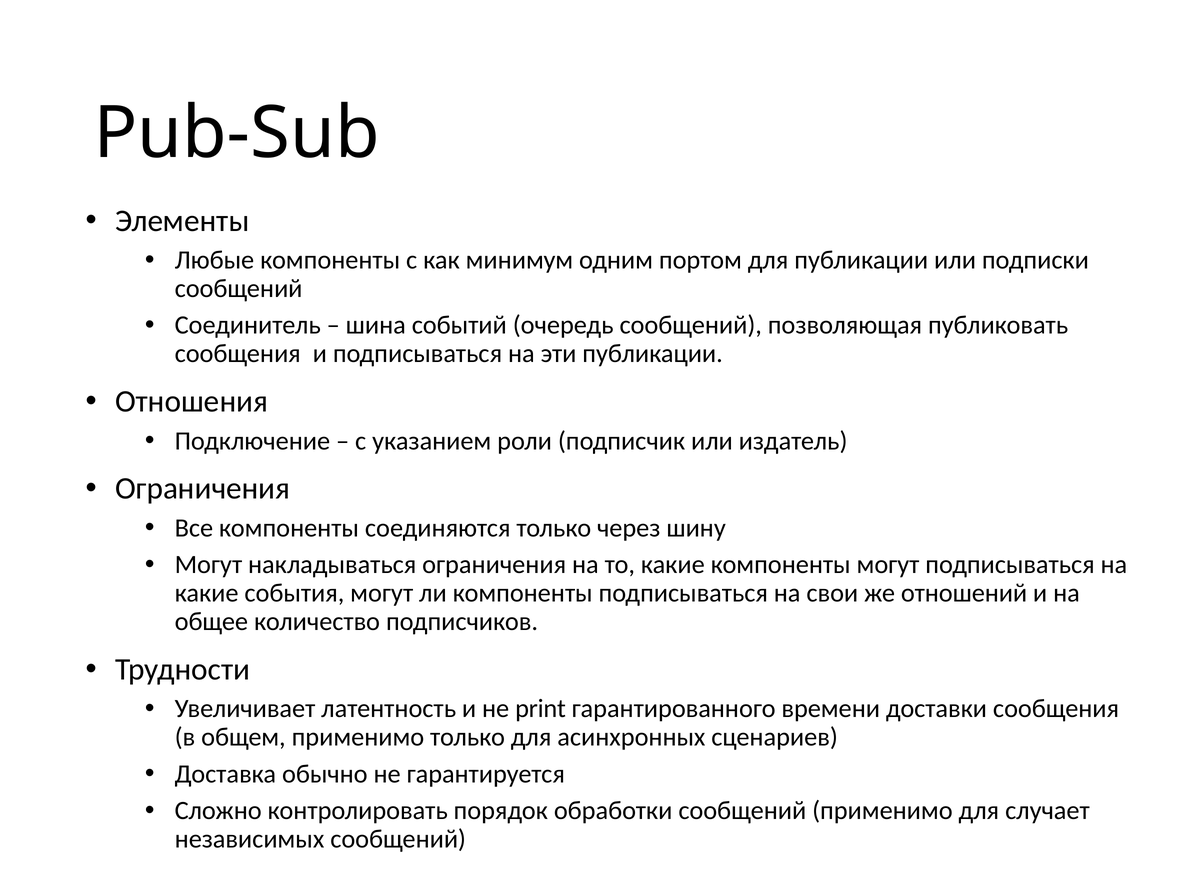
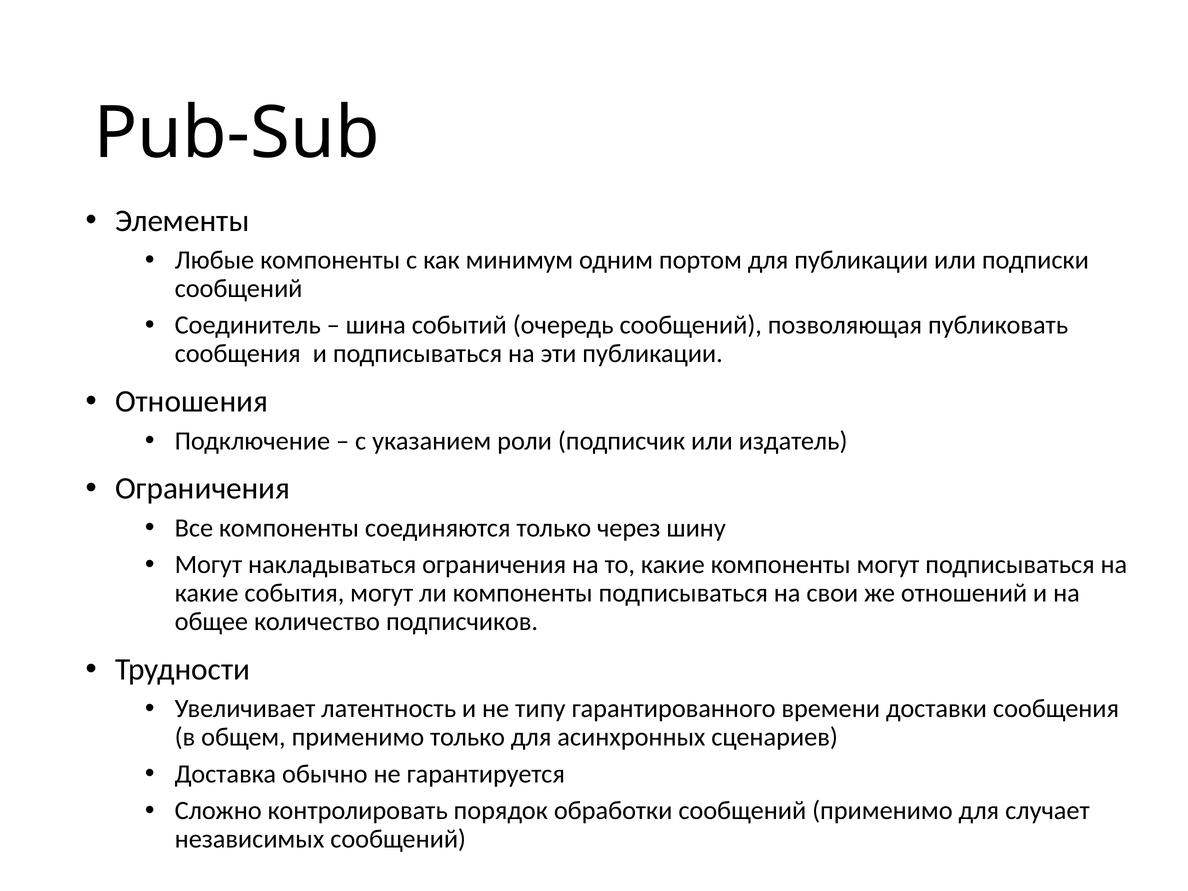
print: print -> типу
